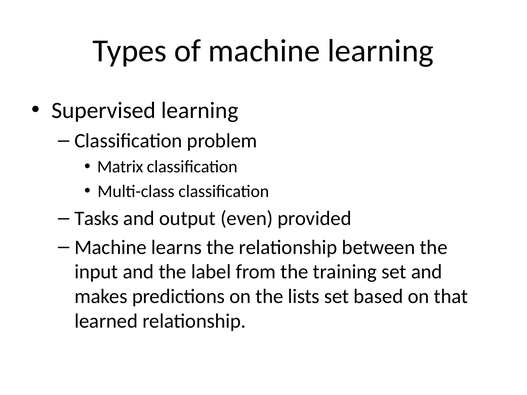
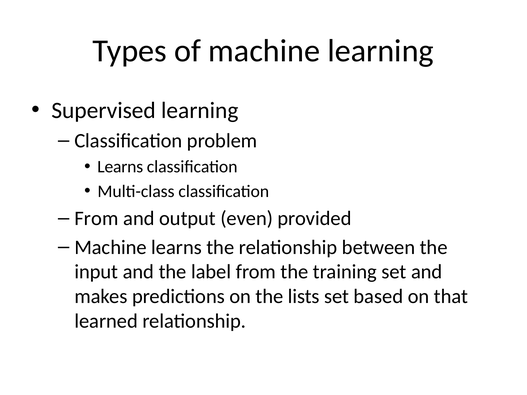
Matrix at (120, 167): Matrix -> Learns
Tasks at (97, 219): Tasks -> From
